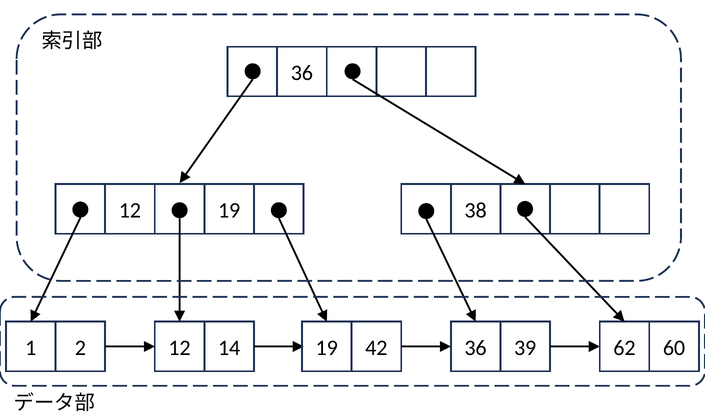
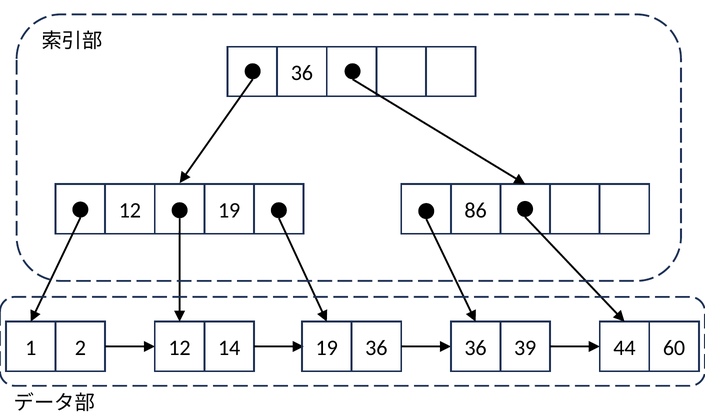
38: 38 -> 86
19 42: 42 -> 36
62: 62 -> 44
